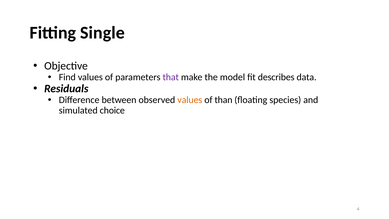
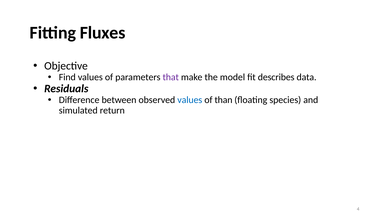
Single: Single -> Fluxes
values at (190, 100) colour: orange -> blue
choice: choice -> return
